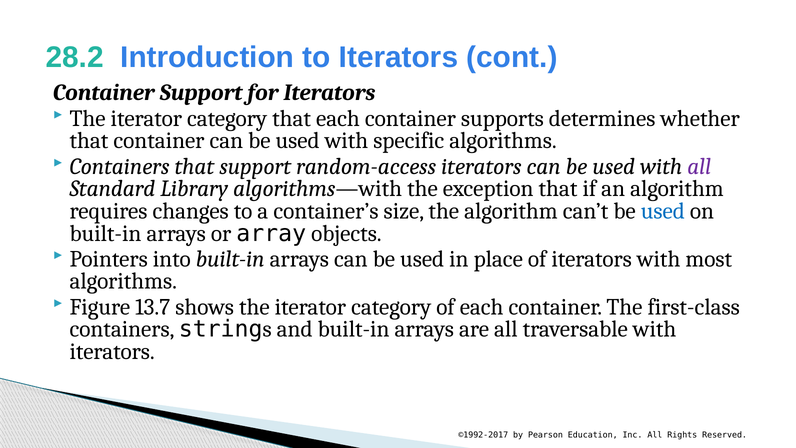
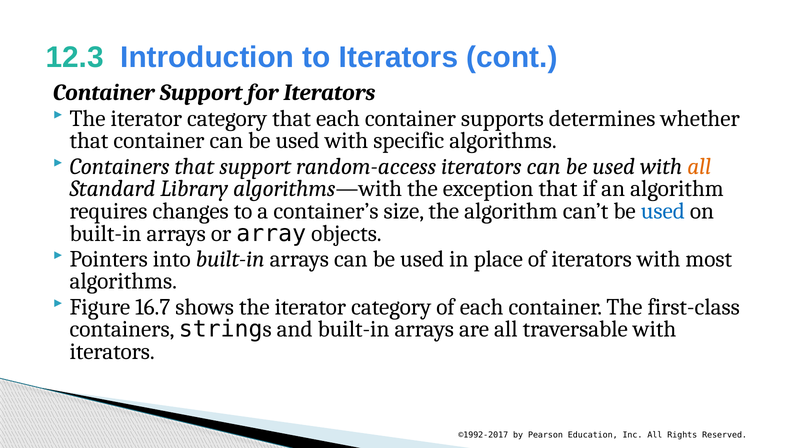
28.2: 28.2 -> 12.3
all at (699, 166) colour: purple -> orange
13.7: 13.7 -> 16.7
